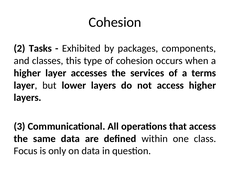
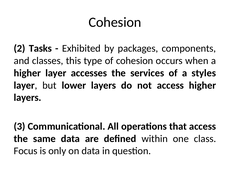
terms: terms -> styles
